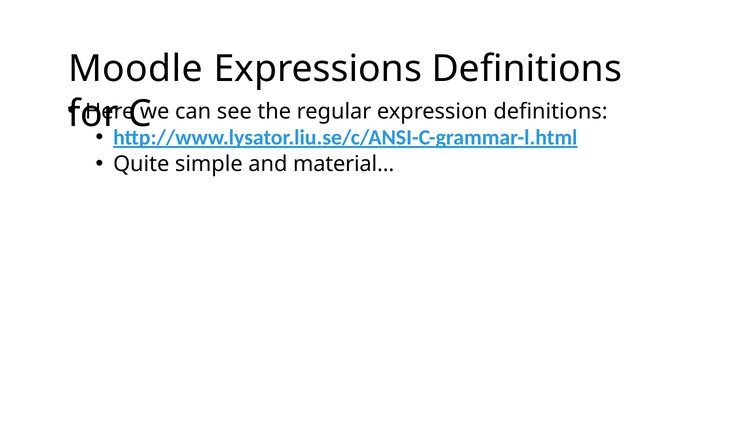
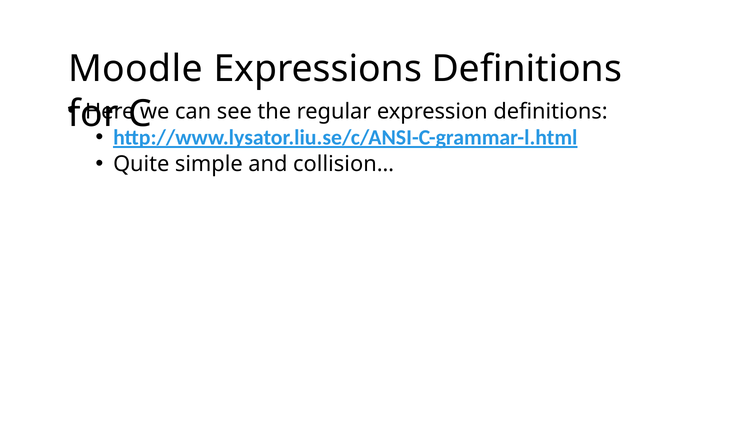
material…: material… -> collision…
